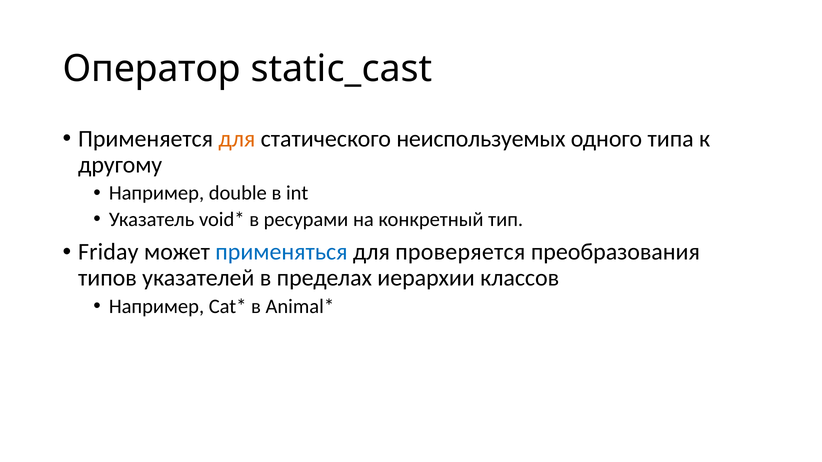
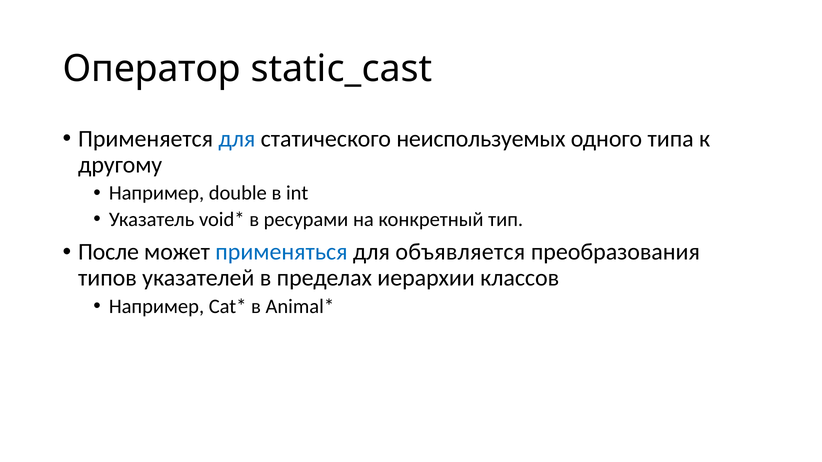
для at (237, 139) colour: orange -> blue
Friday: Friday -> После
проверяется: проверяется -> объявляется
